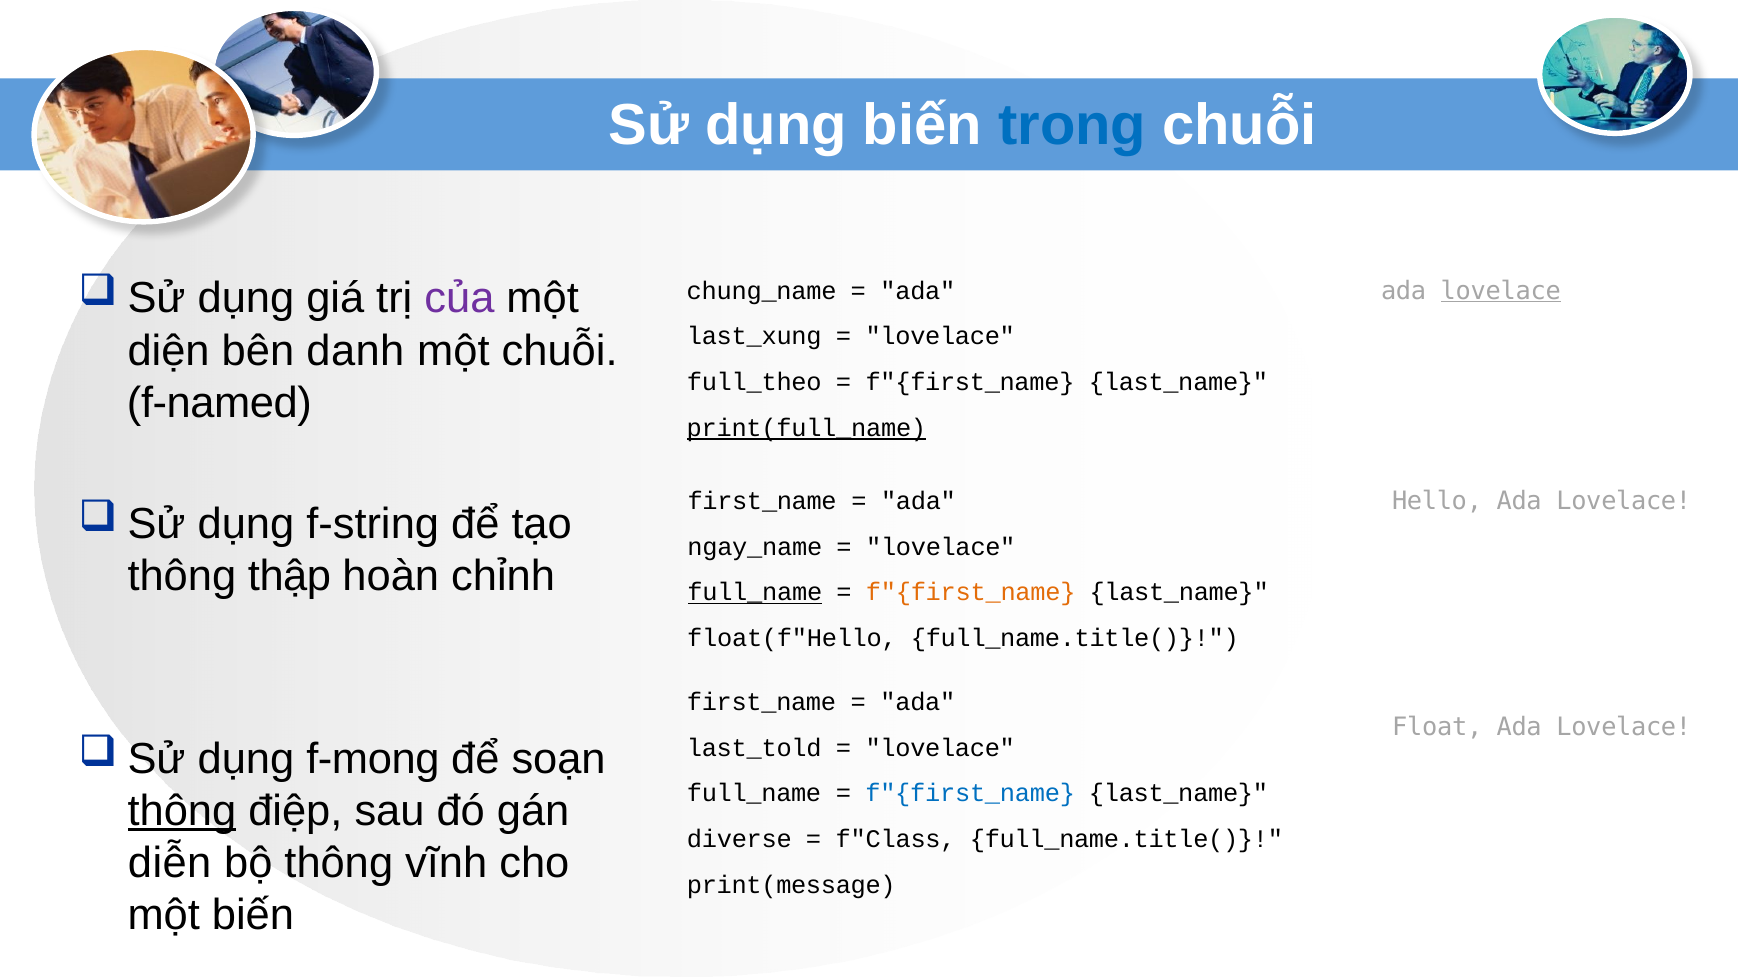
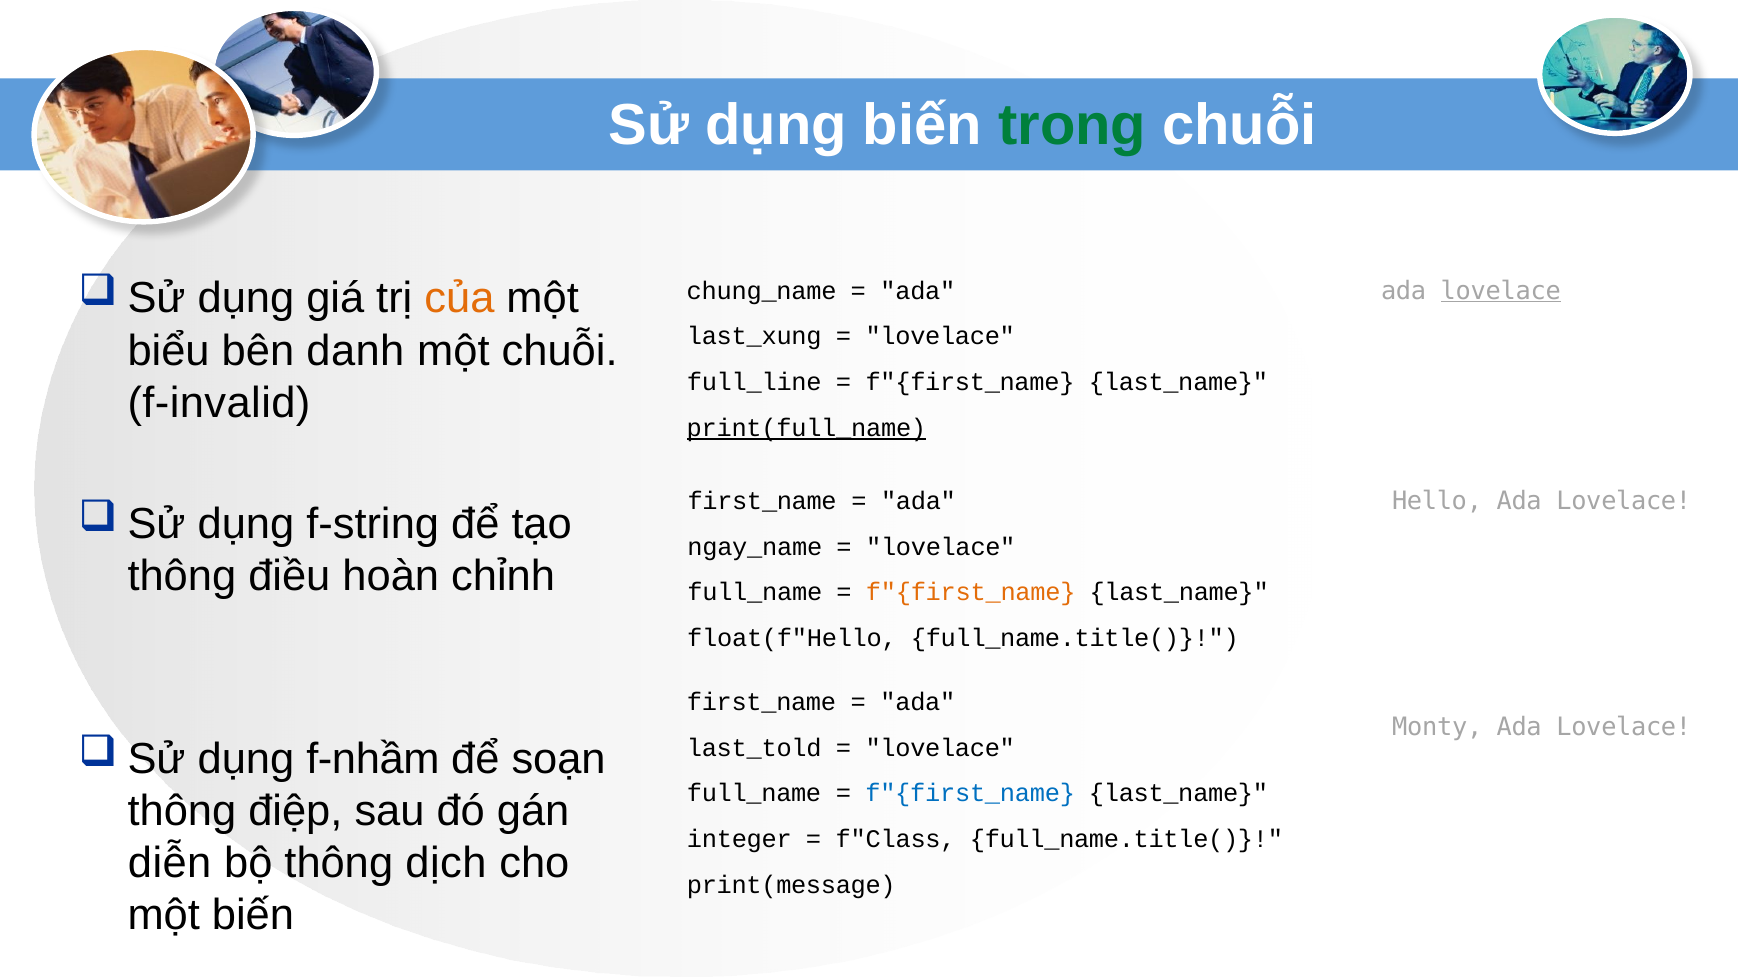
trong colour: blue -> green
của colour: purple -> orange
diện: diện -> biểu
full_theo: full_theo -> full_line
f-named: f-named -> f-invalid
thập: thập -> điều
full_name at (755, 593) underline: present -> none
Float: Float -> Monty
f-mong: f-mong -> f-nhầm
thông at (182, 811) underline: present -> none
diverse: diverse -> integer
vĩnh: vĩnh -> dịch
